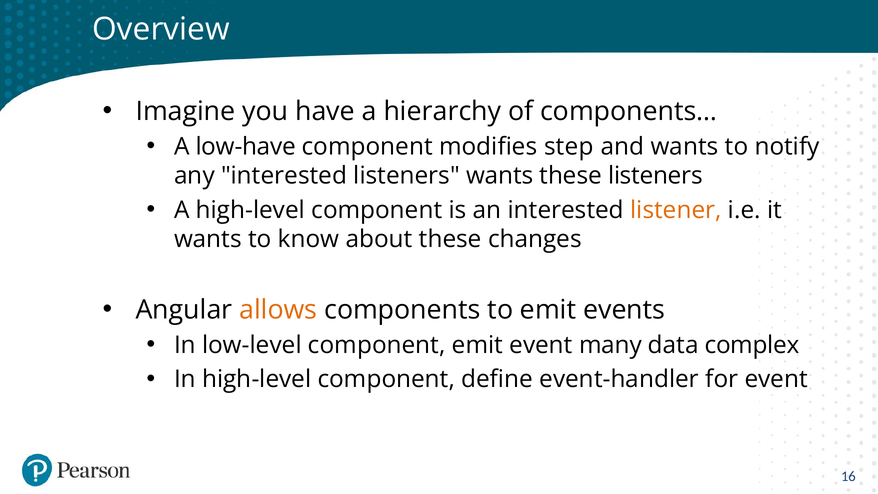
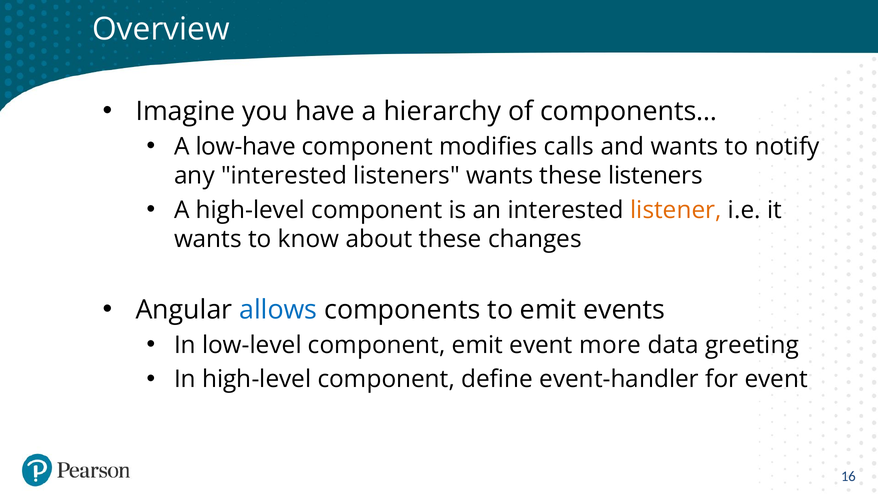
step: step -> calls
allows colour: orange -> blue
many: many -> more
complex: complex -> greeting
